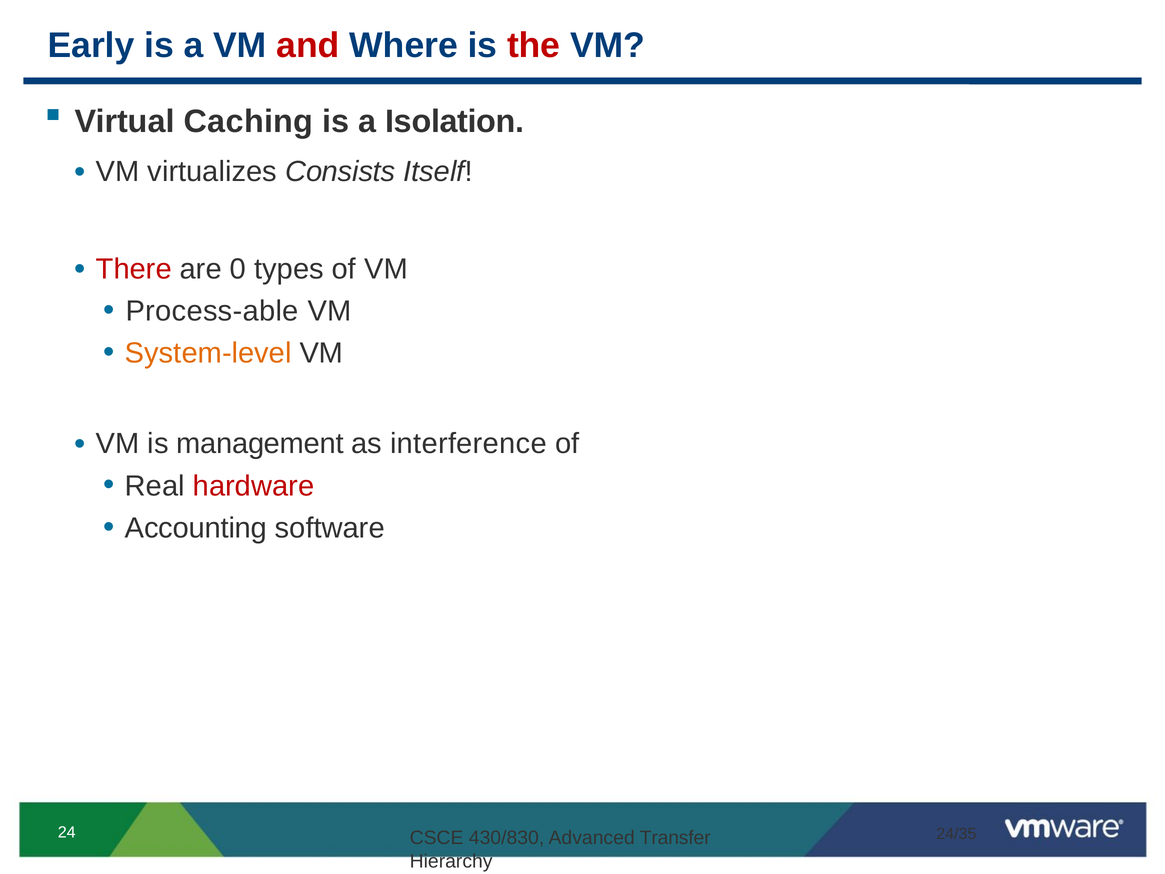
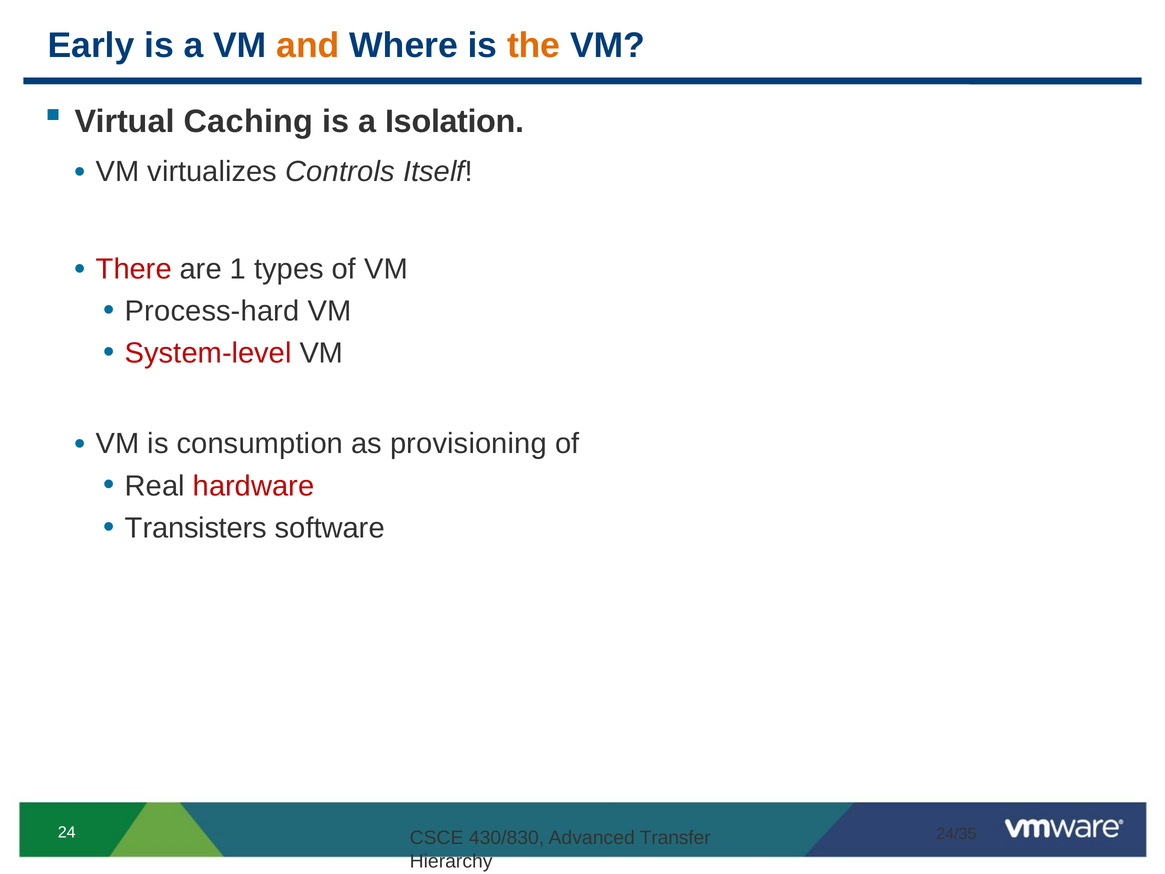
and colour: red -> orange
the colour: red -> orange
Consists: Consists -> Controls
0: 0 -> 1
Process-able: Process-able -> Process-hard
System-level colour: orange -> red
management: management -> consumption
interference: interference -> provisioning
Accounting: Accounting -> Transisters
